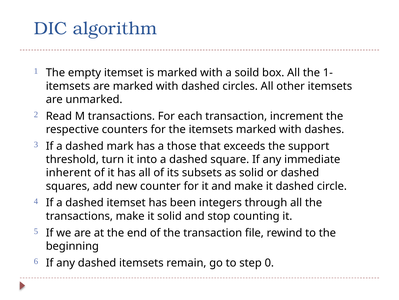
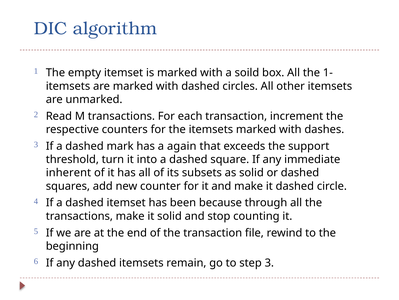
those: those -> again
integers: integers -> because
0: 0 -> 3
